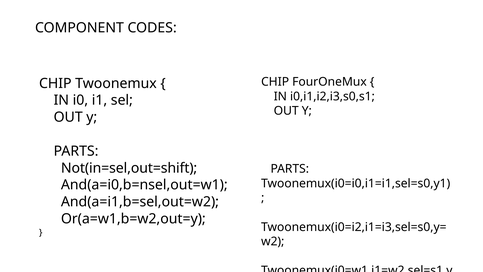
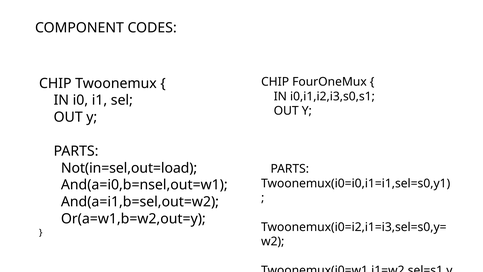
Not(in=sel,out=shift: Not(in=sel,out=shift -> Not(in=sel,out=load
